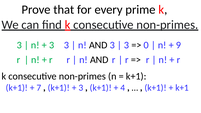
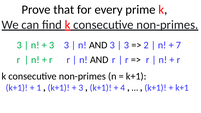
0: 0 -> 2
9: 9 -> 7
7: 7 -> 1
